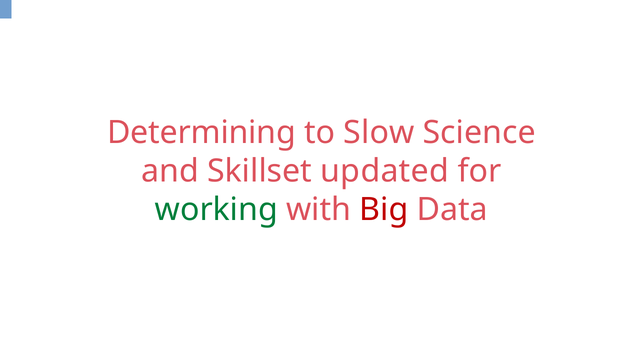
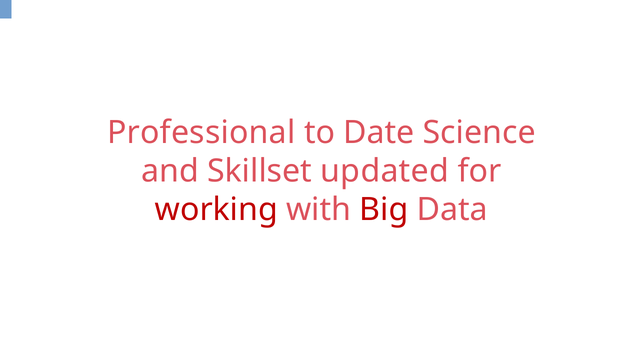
Determining: Determining -> Professional
Slow: Slow -> Date
working colour: green -> red
